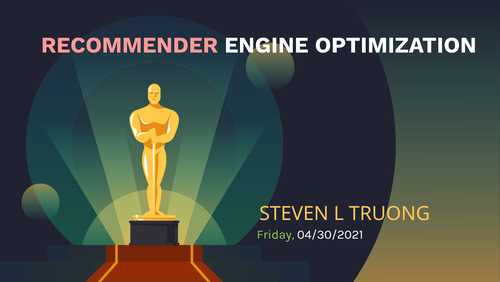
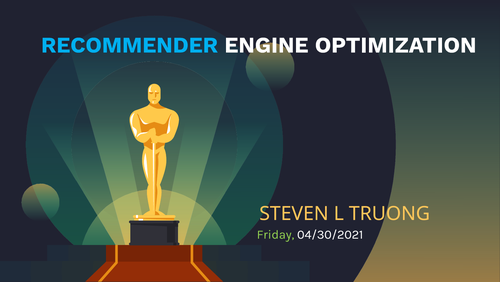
RECOMMENDER colour: pink -> light blue
